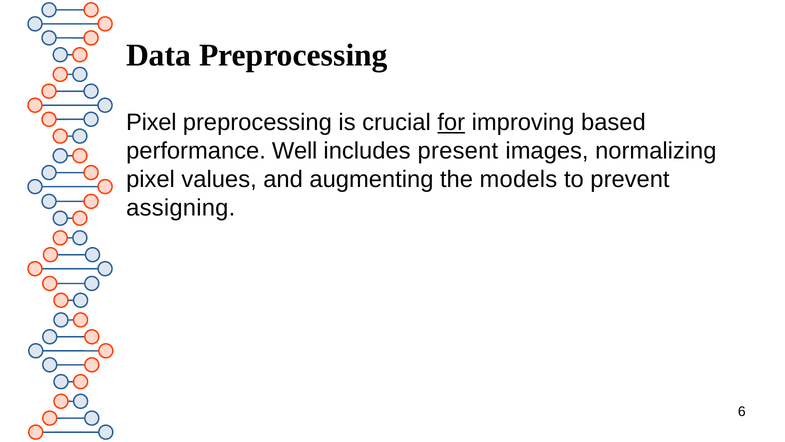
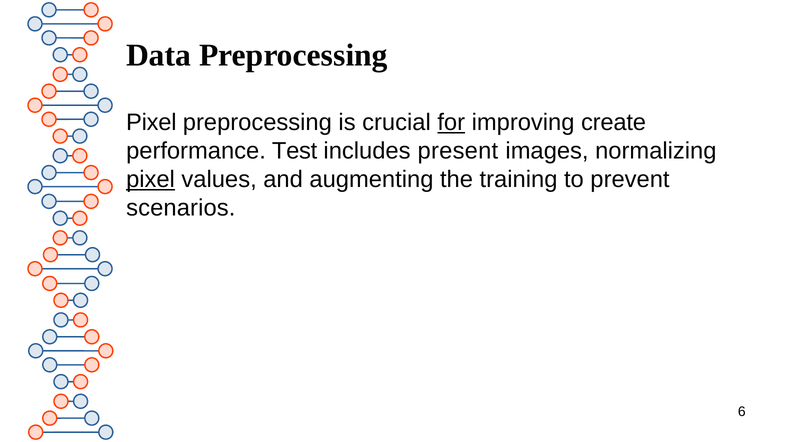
based: based -> create
Well: Well -> Test
pixel at (151, 179) underline: none -> present
models: models -> training
assigning: assigning -> scenarios
